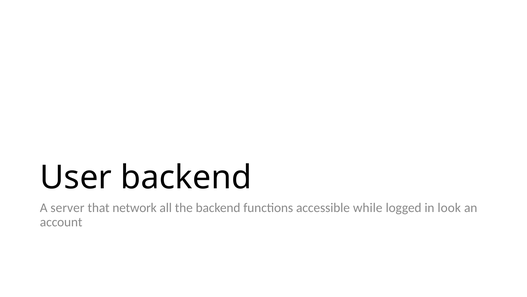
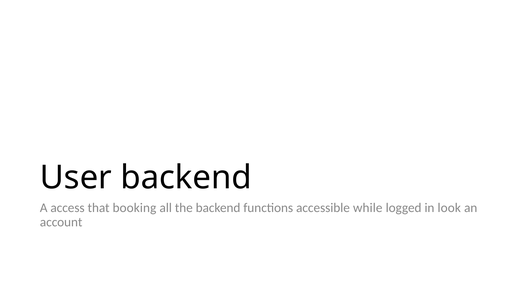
server: server -> access
network: network -> booking
